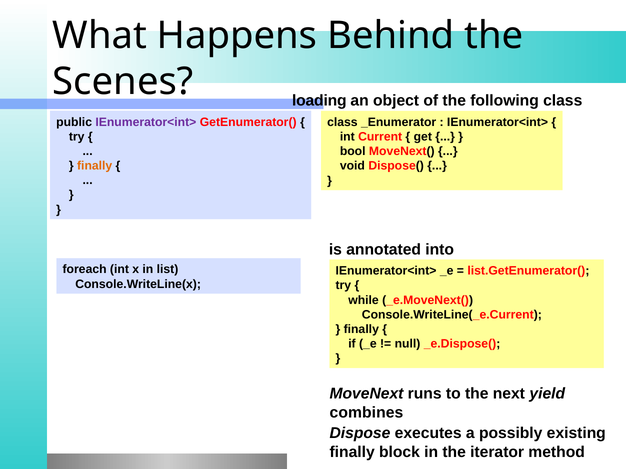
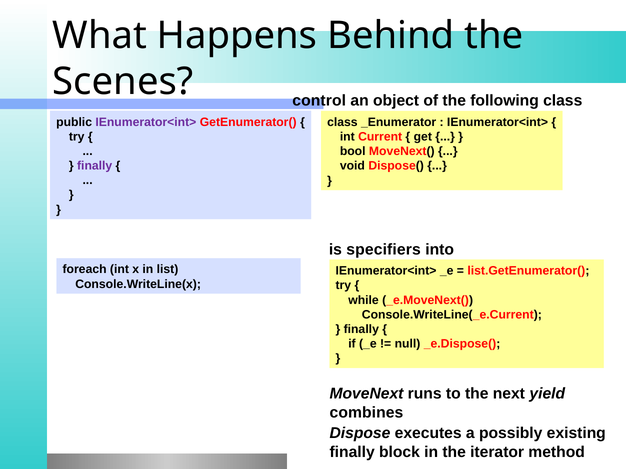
loading: loading -> control
finally at (95, 166) colour: orange -> purple
annotated: annotated -> specifiers
